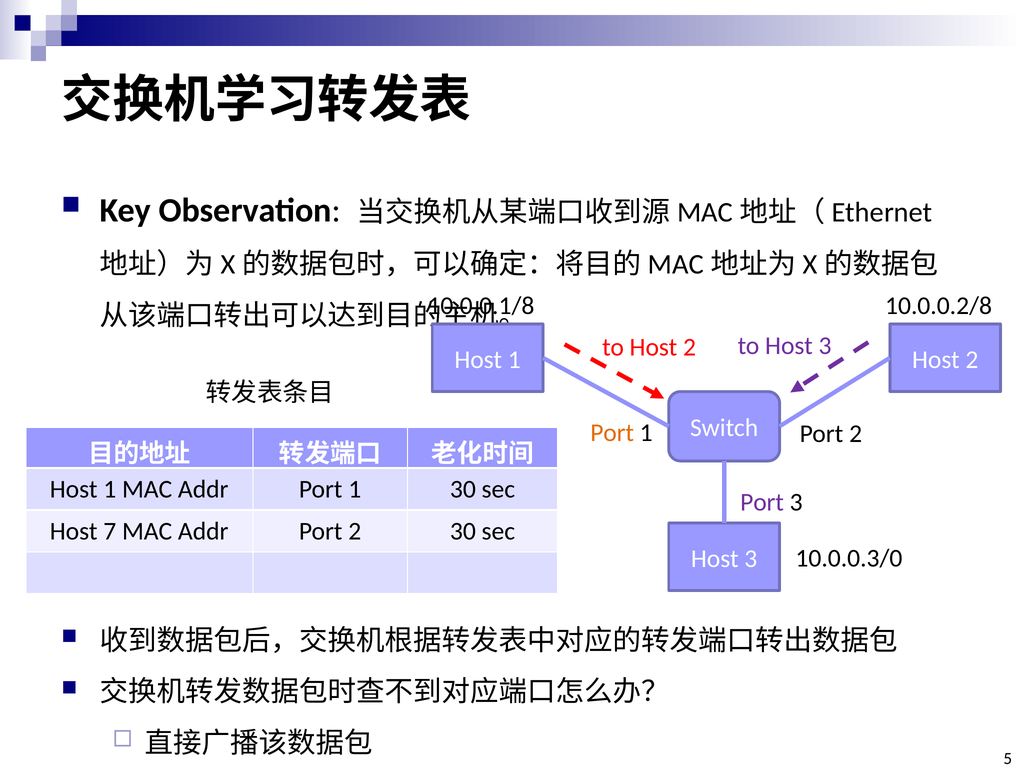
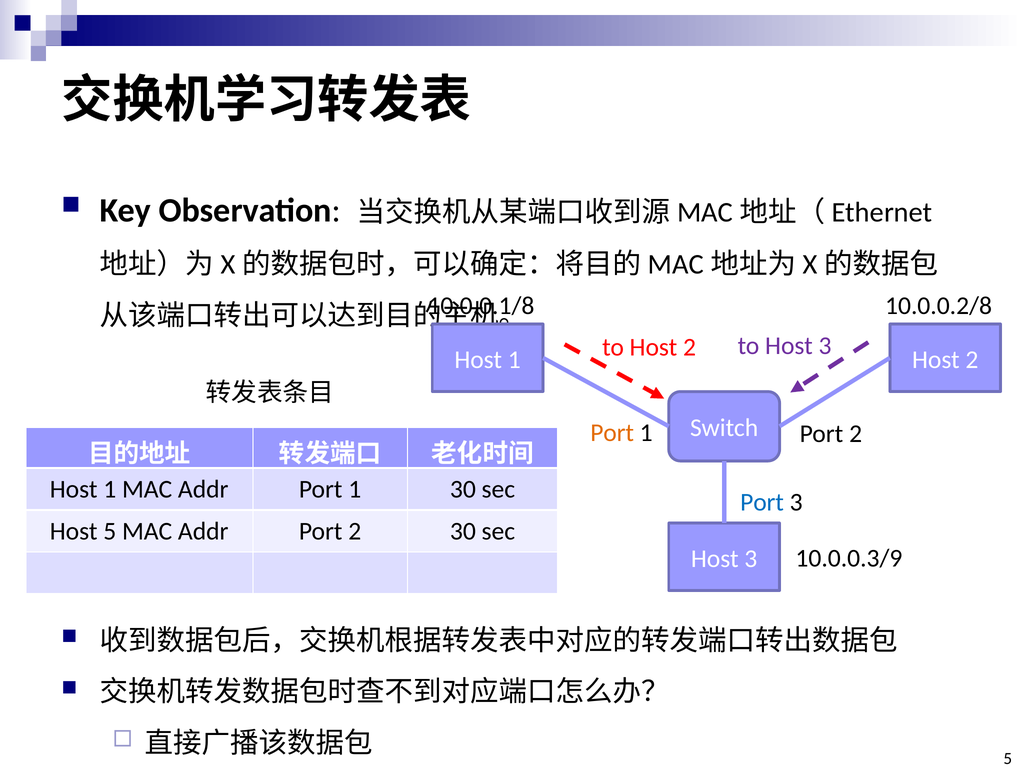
Port at (762, 502) colour: purple -> blue
Host 7: 7 -> 5
10.0.0.3/0: 10.0.0.3/0 -> 10.0.0.3/9
